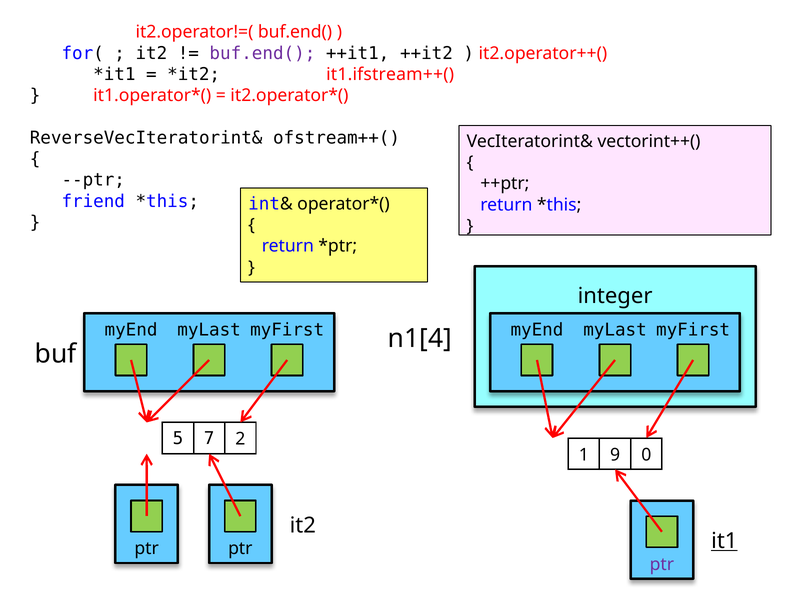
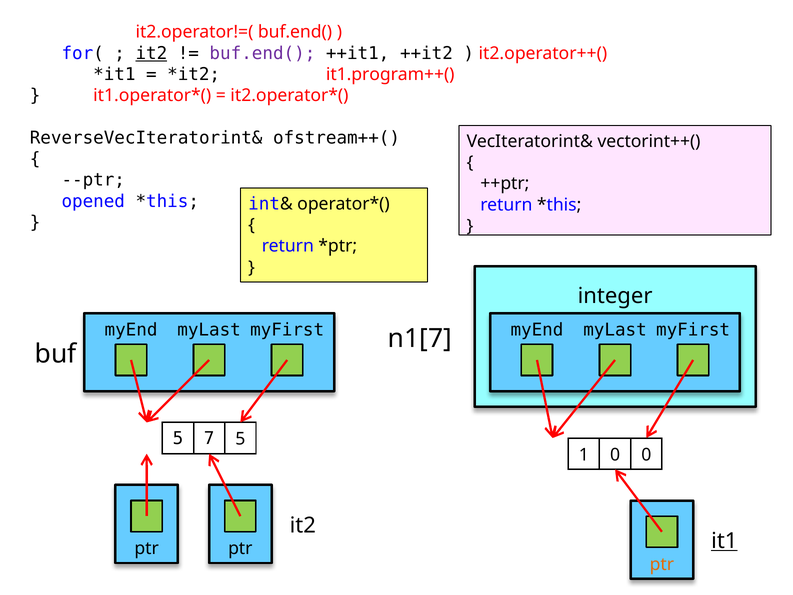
it2 at (151, 53) underline: none -> present
it1.ifstream++(: it1.ifstream++( -> it1.program++(
friend: friend -> opened
n1[4: n1[4 -> n1[7
7 2: 2 -> 5
1 9: 9 -> 0
ptr at (662, 564) colour: purple -> orange
